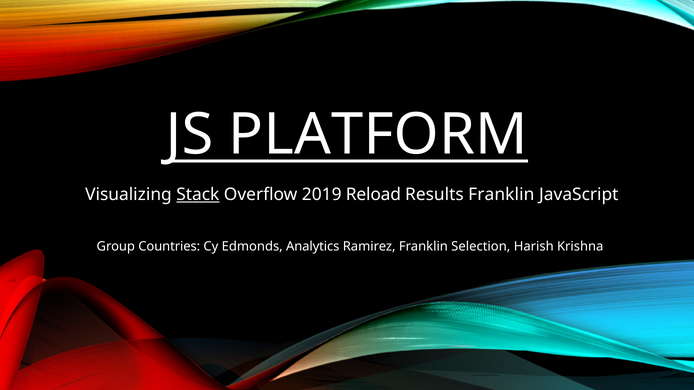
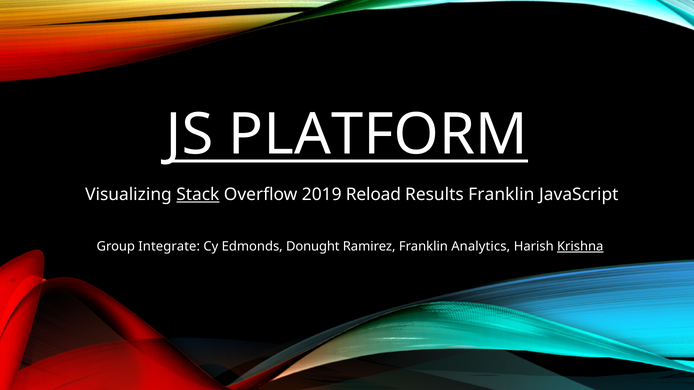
Countries: Countries -> Integrate
Analytics: Analytics -> Donught
Selection: Selection -> Analytics
Krishna underline: none -> present
